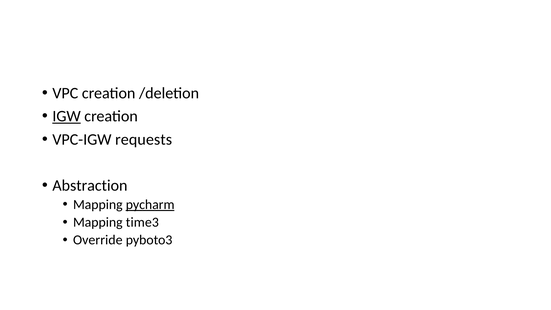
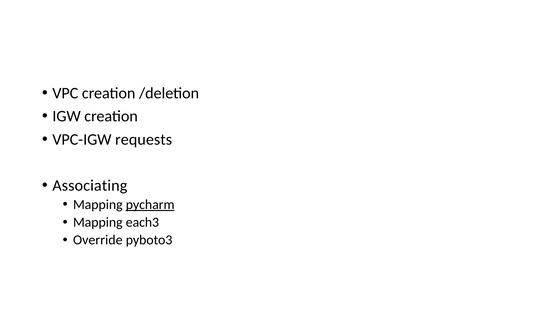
IGW underline: present -> none
Abstraction: Abstraction -> Associating
time3: time3 -> each3
